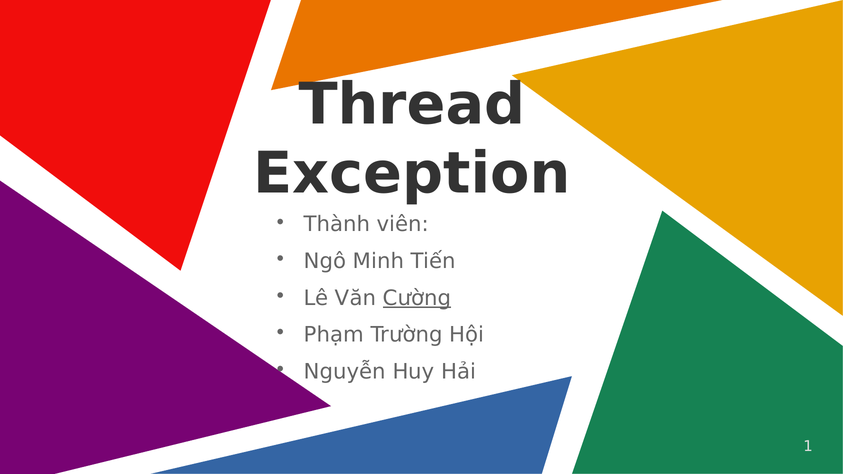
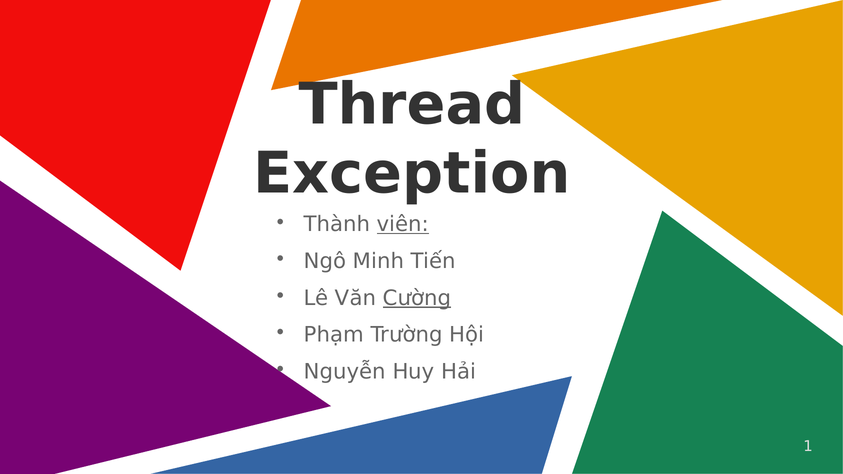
viên underline: none -> present
